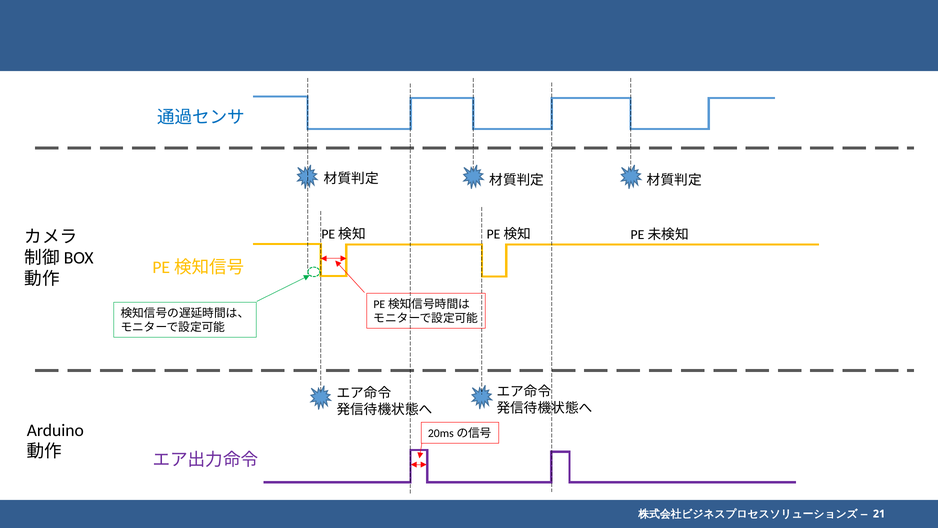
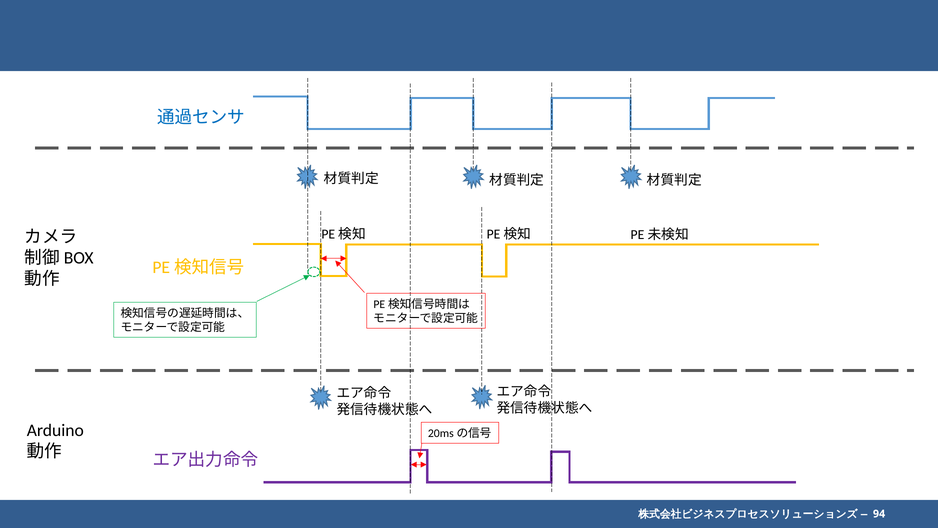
21: 21 -> 94
